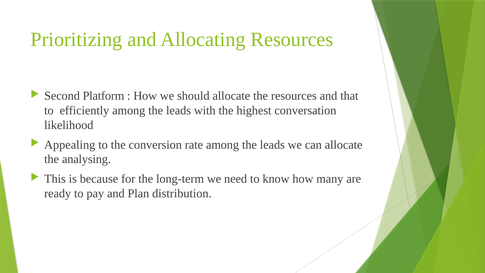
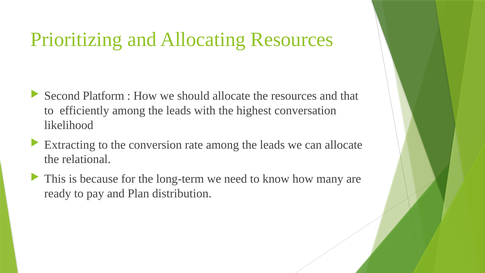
Appealing: Appealing -> Extracting
analysing: analysing -> relational
